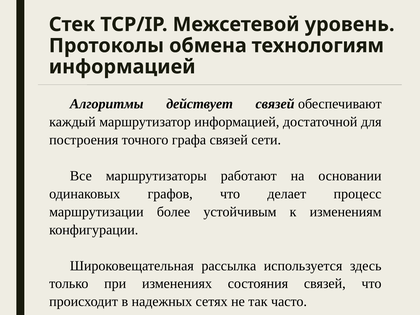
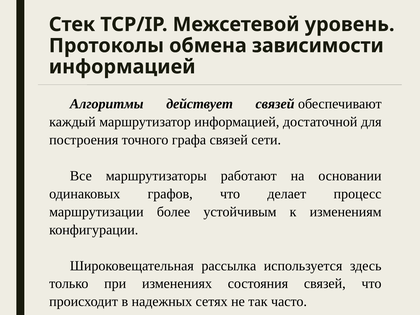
технологиям: технологиям -> зависимости
